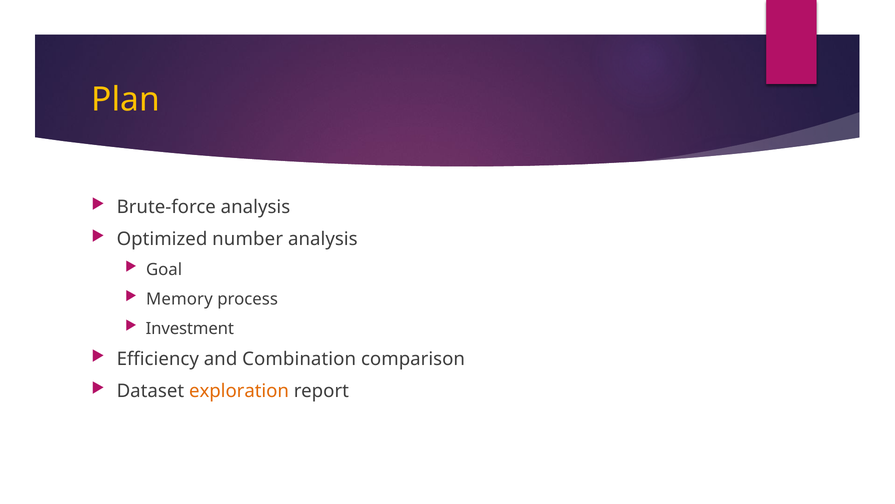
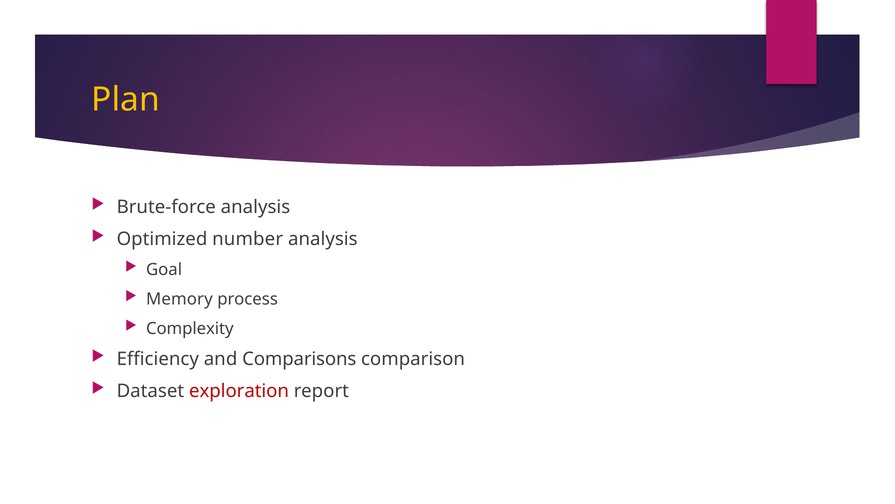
Investment: Investment -> Complexity
Combination: Combination -> Comparisons
exploration colour: orange -> red
